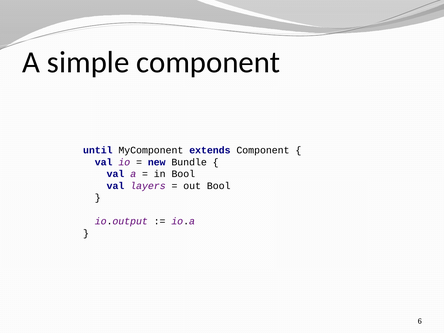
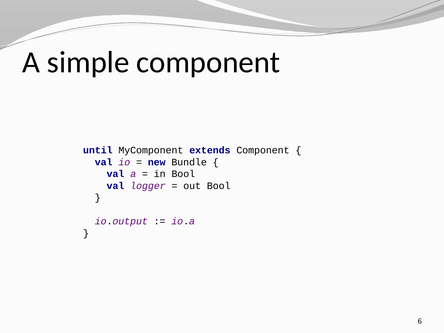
layers: layers -> logger
